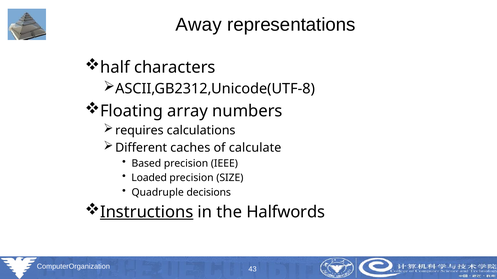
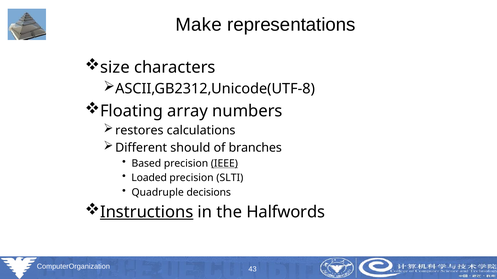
Away: Away -> Make
half: half -> size
requires: requires -> restores
caches: caches -> should
calculate: calculate -> branches
IEEE underline: none -> present
SIZE: SIZE -> SLTI
